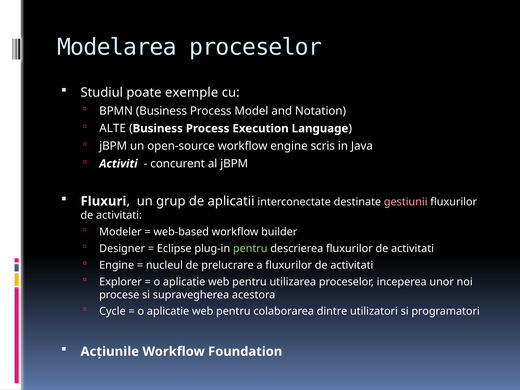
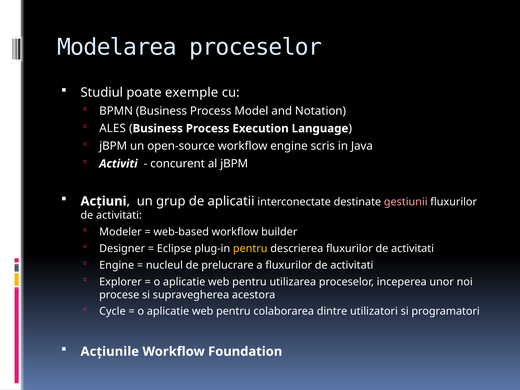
ALTE: ALTE -> ALES
Fluxuri: Fluxuri -> Acţiuni
pentru at (250, 249) colour: light green -> yellow
